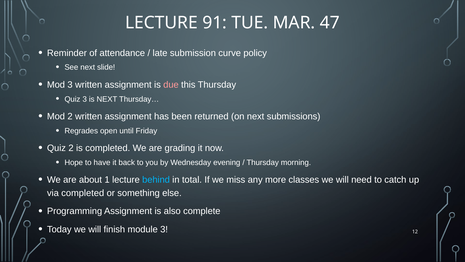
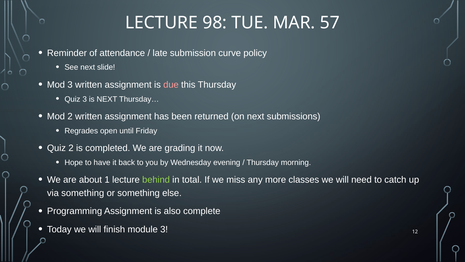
91: 91 -> 98
47: 47 -> 57
behind colour: light blue -> light green
via completed: completed -> something
